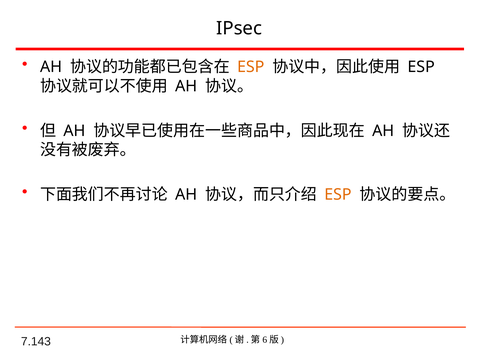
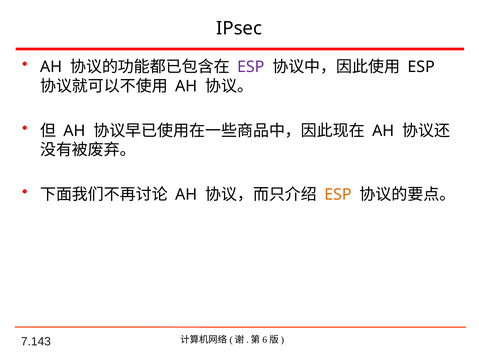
ESP at (251, 67) colour: orange -> purple
